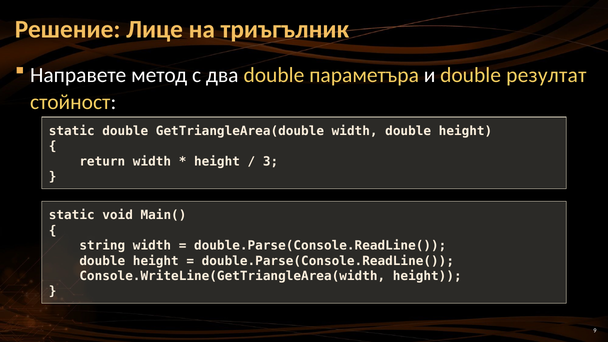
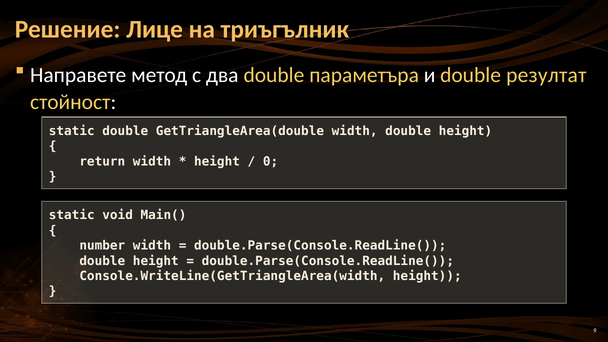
3: 3 -> 0
string: string -> number
